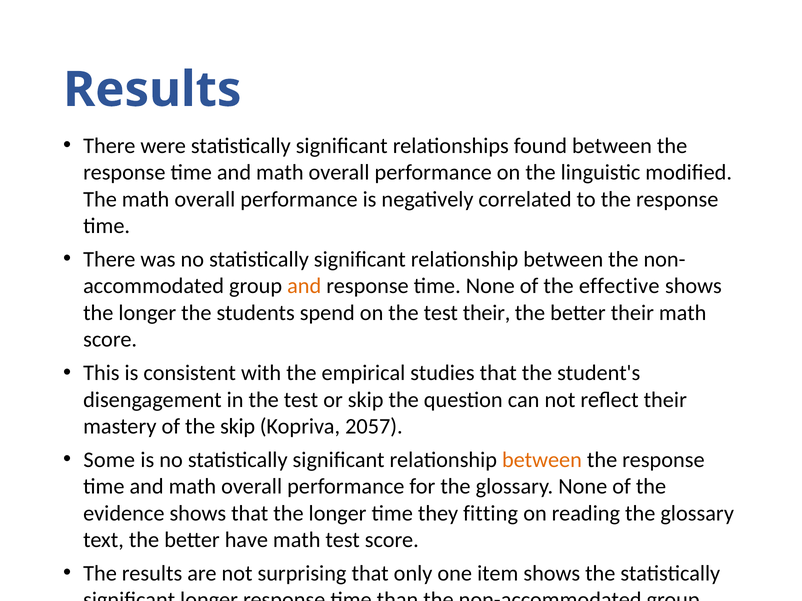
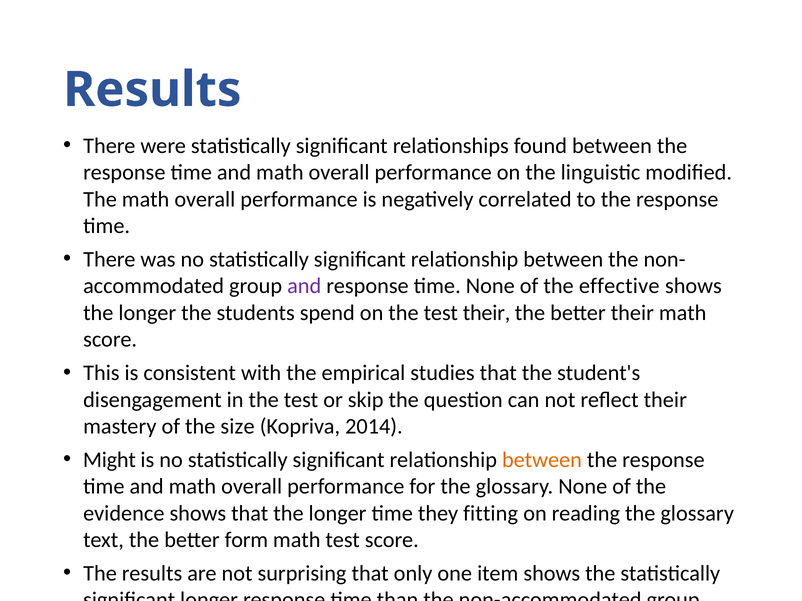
and at (304, 286) colour: orange -> purple
the skip: skip -> size
2057: 2057 -> 2014
Some: Some -> Might
have: have -> form
